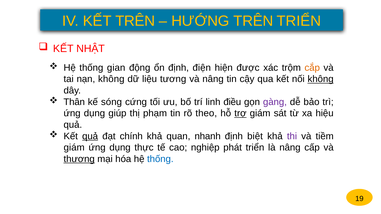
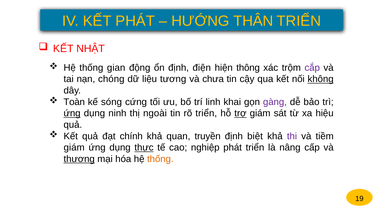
KẾT TRÊN: TRÊN -> PHÁT
HƯỚNG TRÊN: TRÊN -> THÂN
được: được -> thông
cắp colour: orange -> purple
nạn không: không -> chóng
và nâng: nâng -> chưa
Thân: Thân -> Toàn
điều: điều -> khai
ứng at (72, 114) underline: none -> present
giúp: giúp -> ninh
phạm: phạm -> ngoài
rõ theo: theo -> triển
quả at (90, 136) underline: present -> none
nhanh: nhanh -> truyền
thực underline: none -> present
thống at (160, 159) colour: blue -> orange
